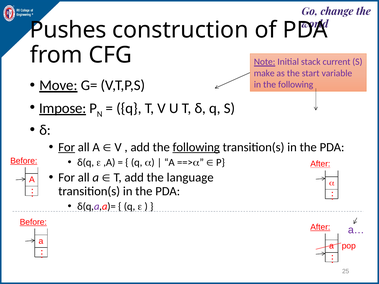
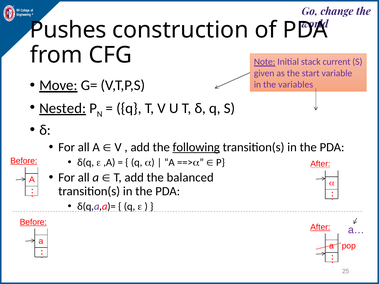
make: make -> given
in the following: following -> variables
Impose: Impose -> Nested
For at (67, 147) underline: present -> none
language: language -> balanced
